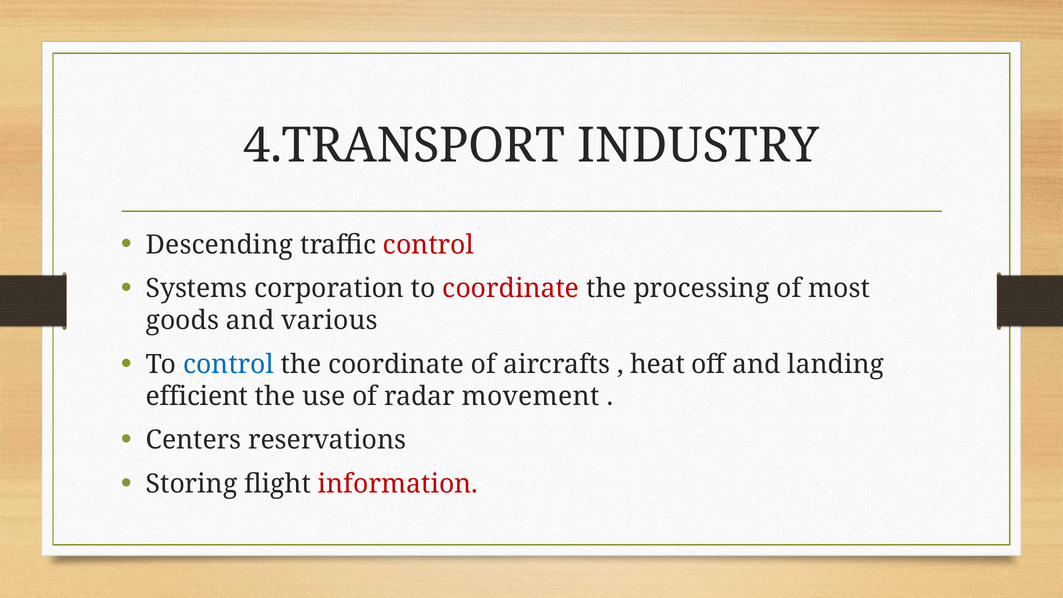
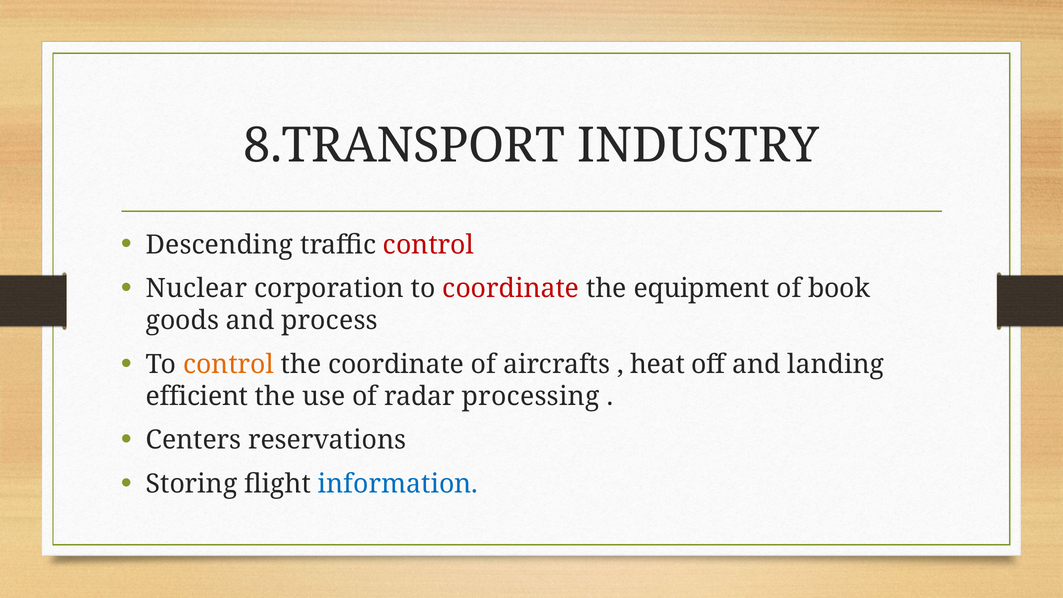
4.TRANSPORT: 4.TRANSPORT -> 8.TRANSPORT
Systems: Systems -> Nuclear
processing: processing -> equipment
most: most -> book
various: various -> process
control at (228, 364) colour: blue -> orange
movement: movement -> processing
information colour: red -> blue
